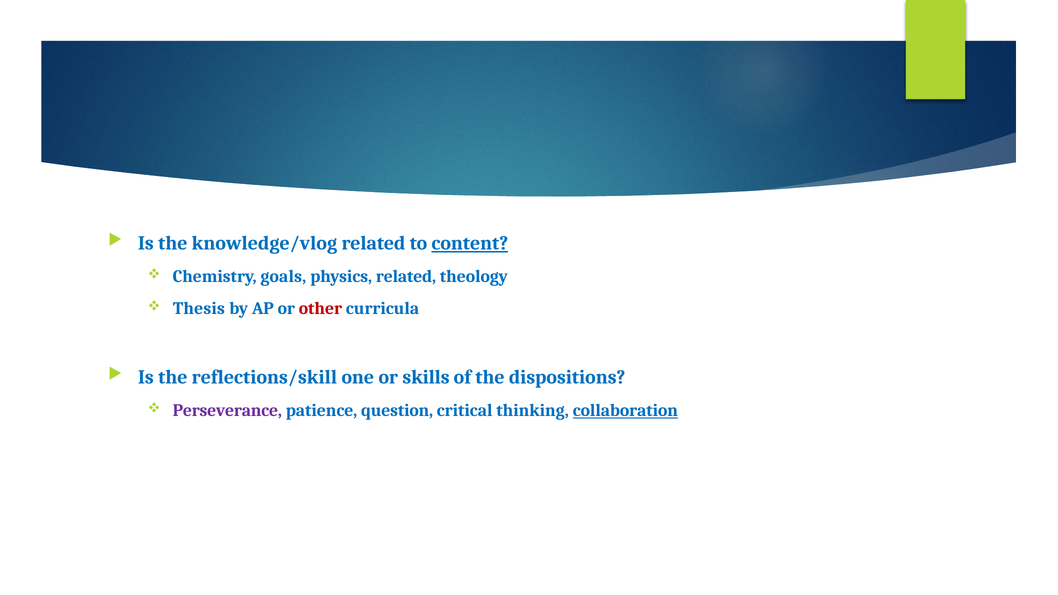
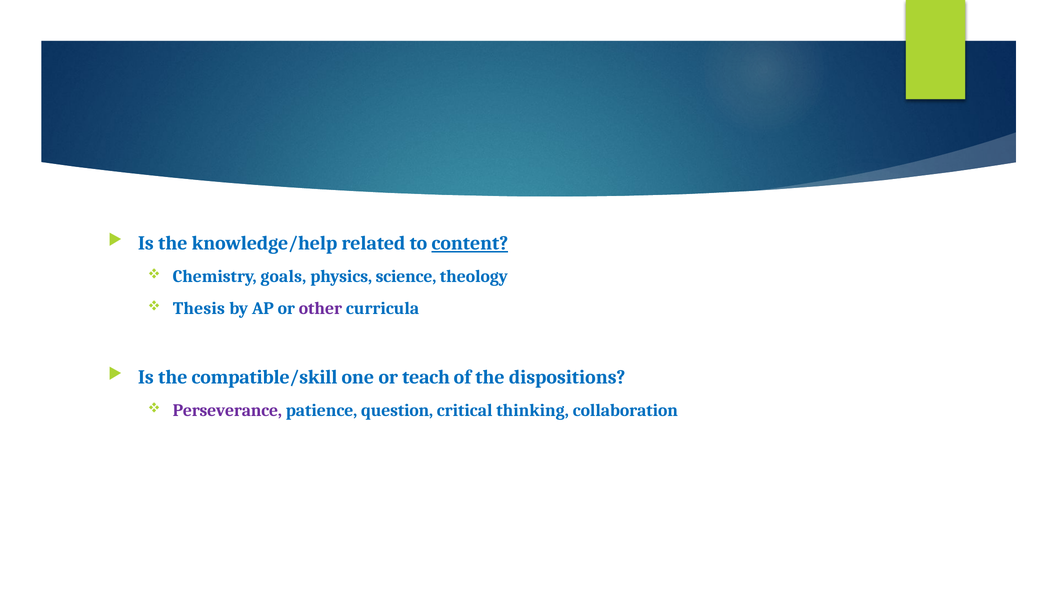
knowledge/vlog: knowledge/vlog -> knowledge/help
physics related: related -> science
other colour: red -> purple
reflections/skill: reflections/skill -> compatible/skill
skills: skills -> teach
collaboration underline: present -> none
